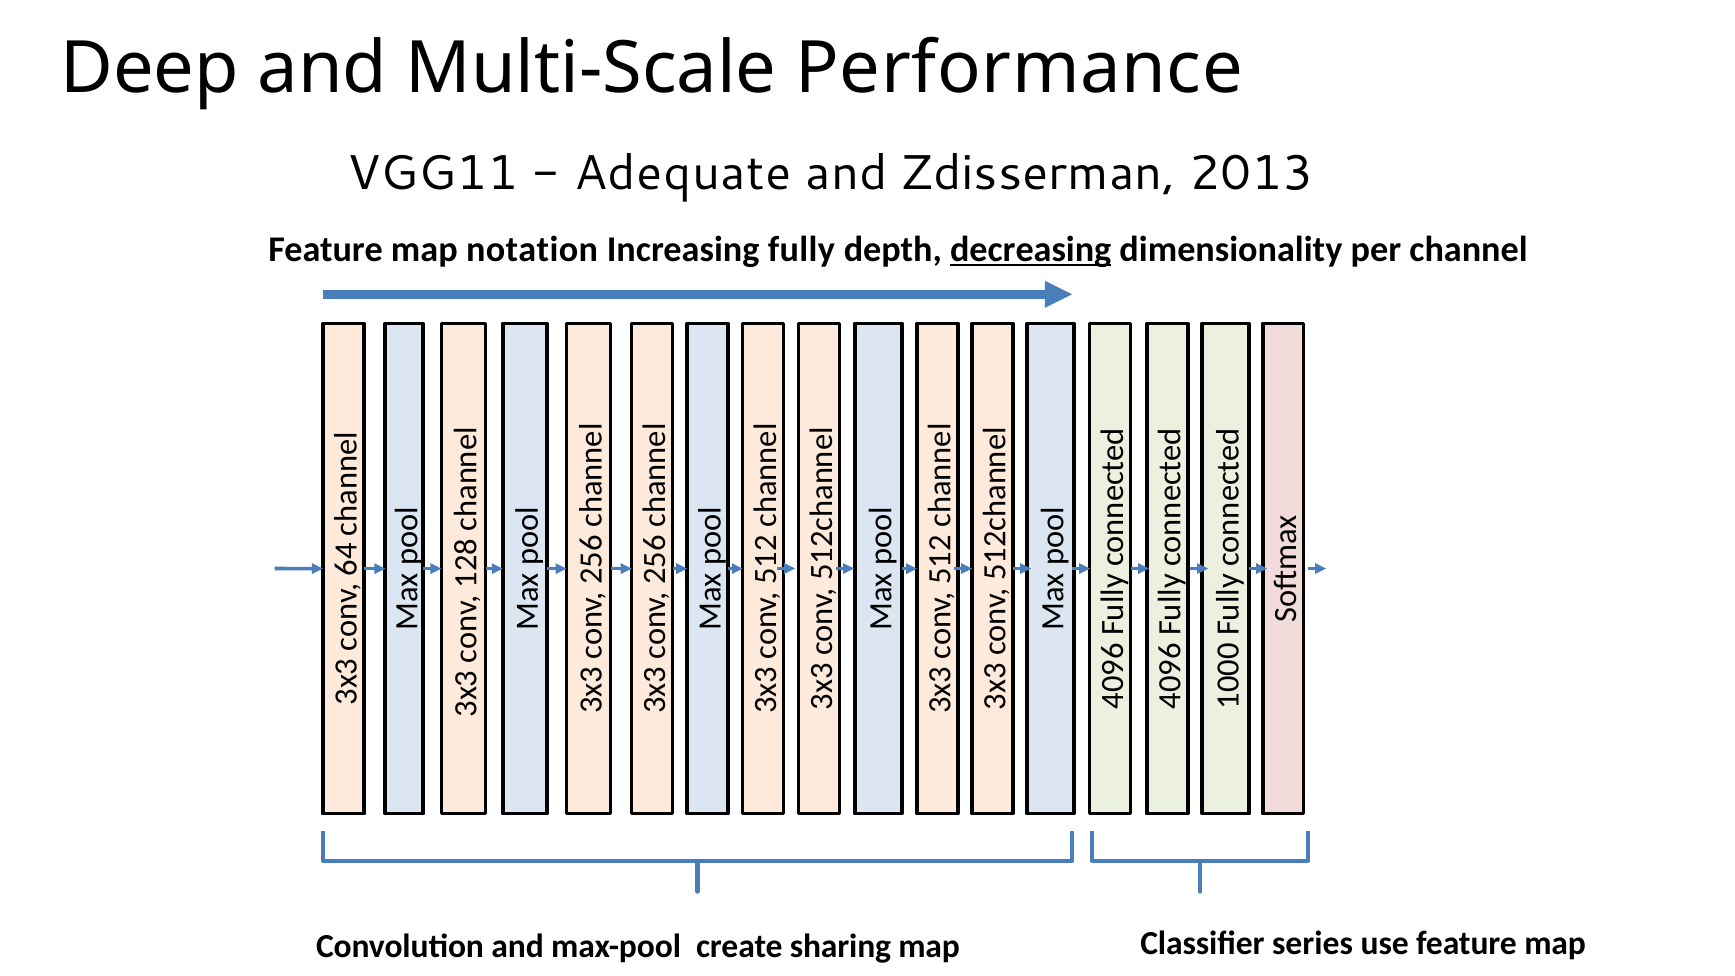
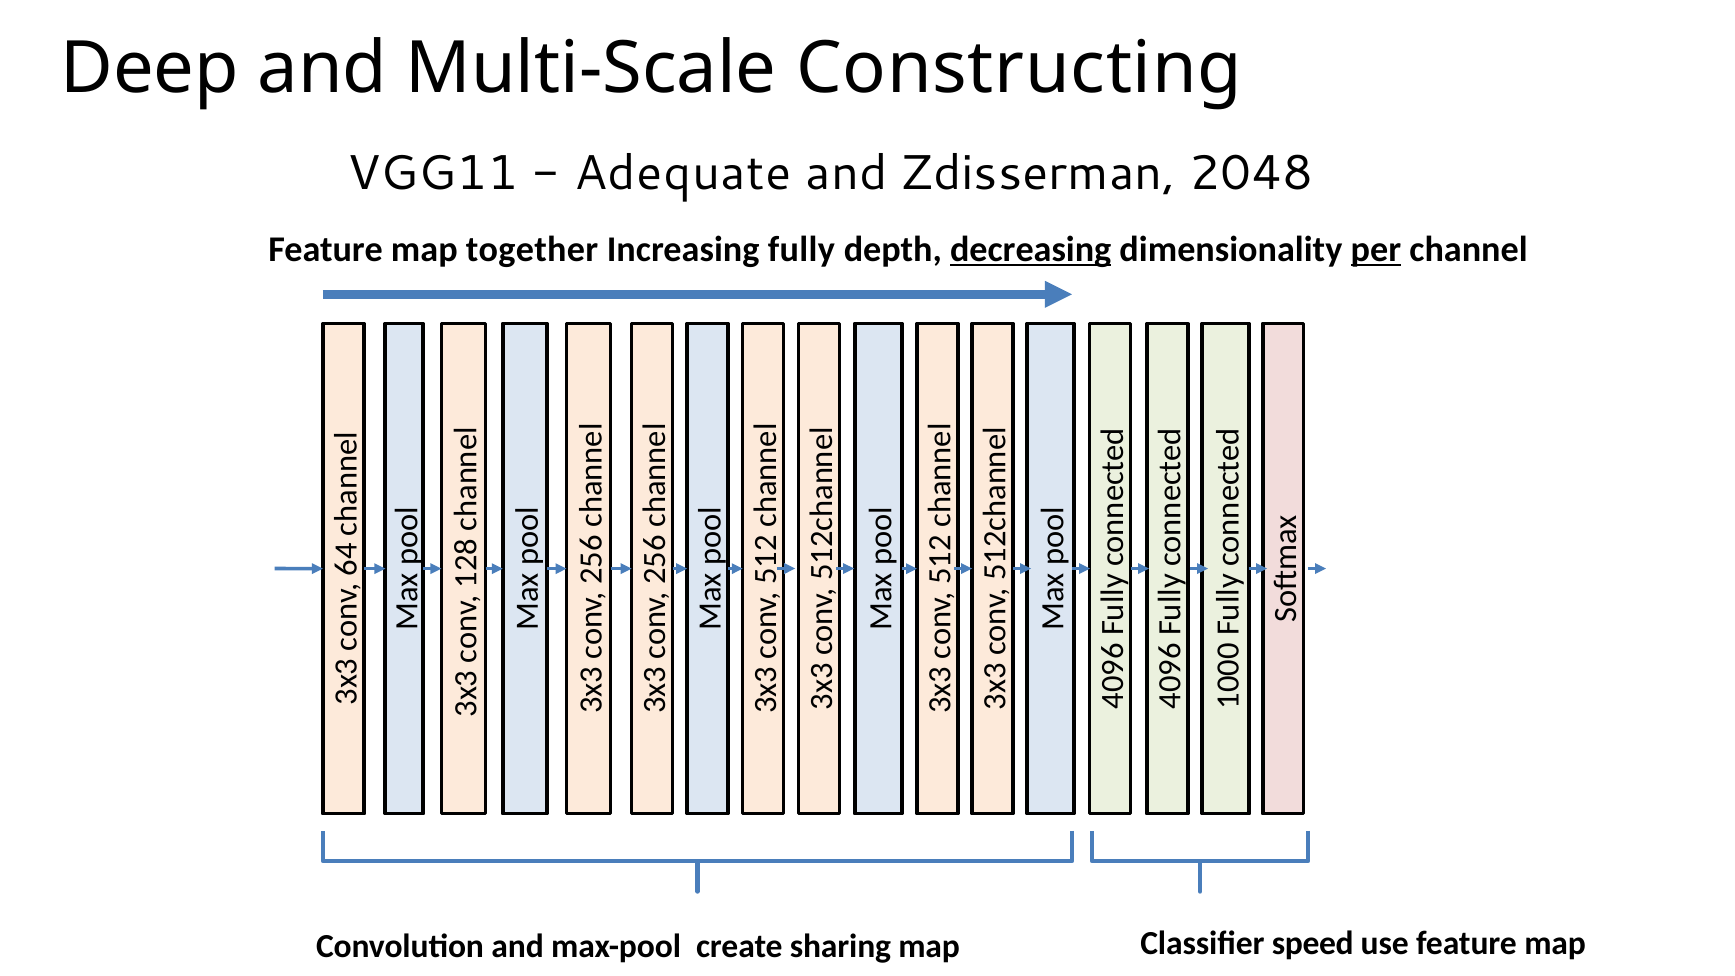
Performance: Performance -> Constructing
2013: 2013 -> 2048
notation: notation -> together
per underline: none -> present
series: series -> speed
